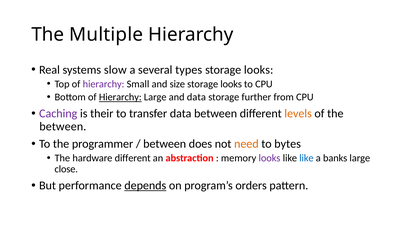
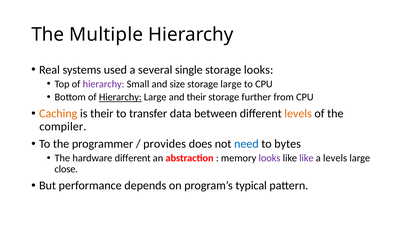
slow: slow -> used
types: types -> single
looks at (231, 84): looks -> large
and data: data -> their
Caching colour: purple -> orange
between at (63, 126): between -> compiler
between at (165, 144): between -> provides
need colour: orange -> blue
like at (306, 158) colour: blue -> purple
a banks: banks -> levels
depends underline: present -> none
orders: orders -> typical
